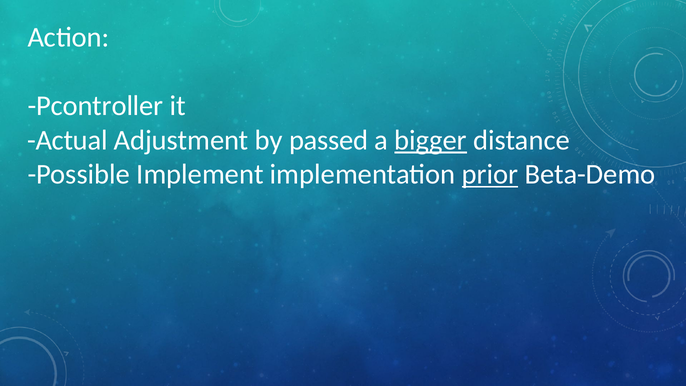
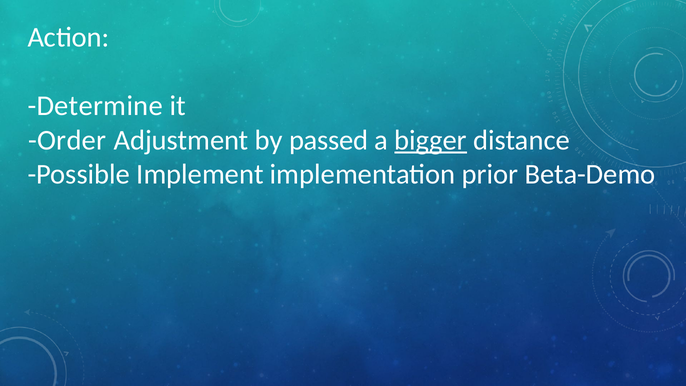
Pcontroller: Pcontroller -> Determine
Actual: Actual -> Order
prior underline: present -> none
